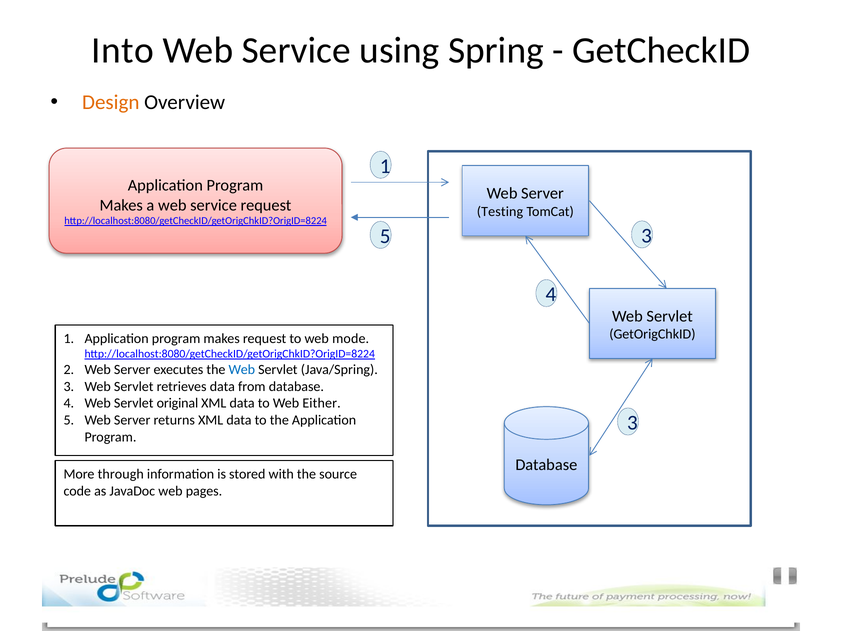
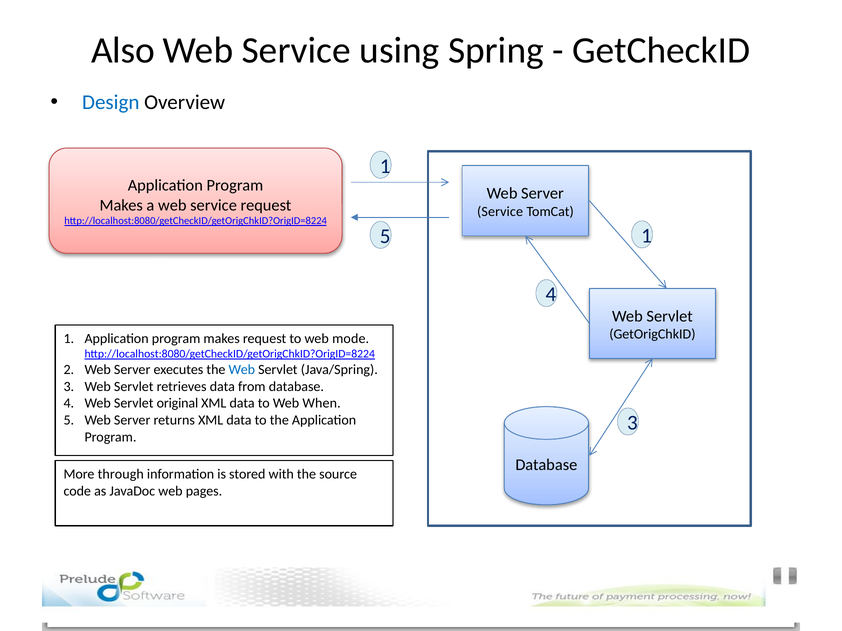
Into: Into -> Also
Design colour: orange -> blue
Testing at (500, 212): Testing -> Service
5 3: 3 -> 1
Either: Either -> When
